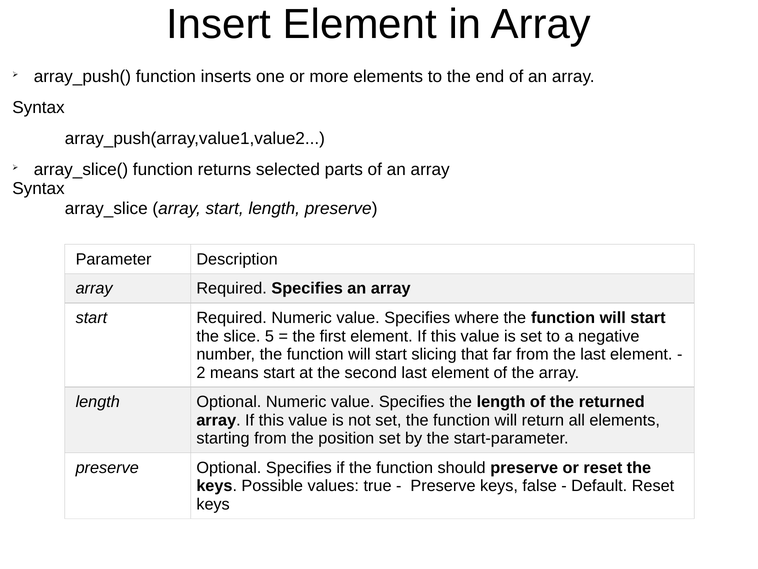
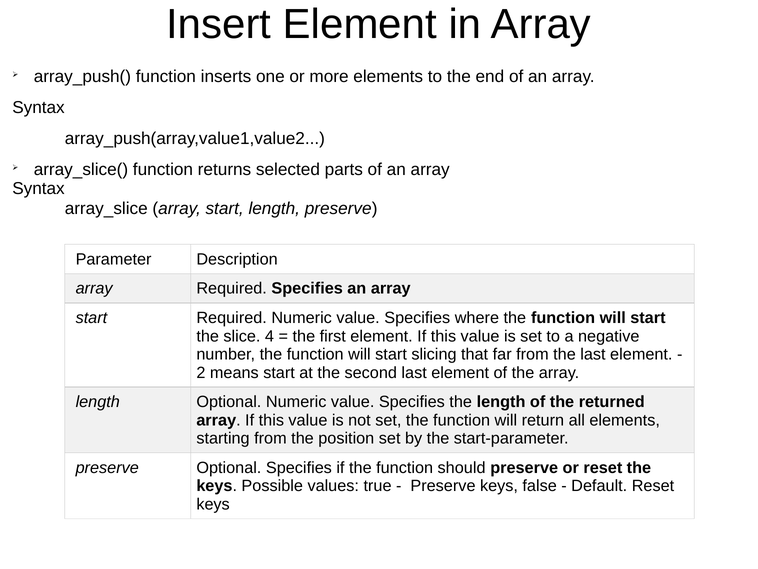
5: 5 -> 4
